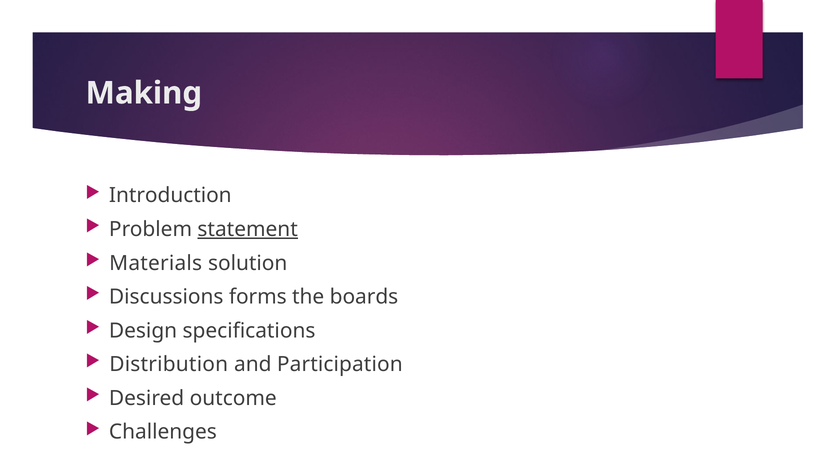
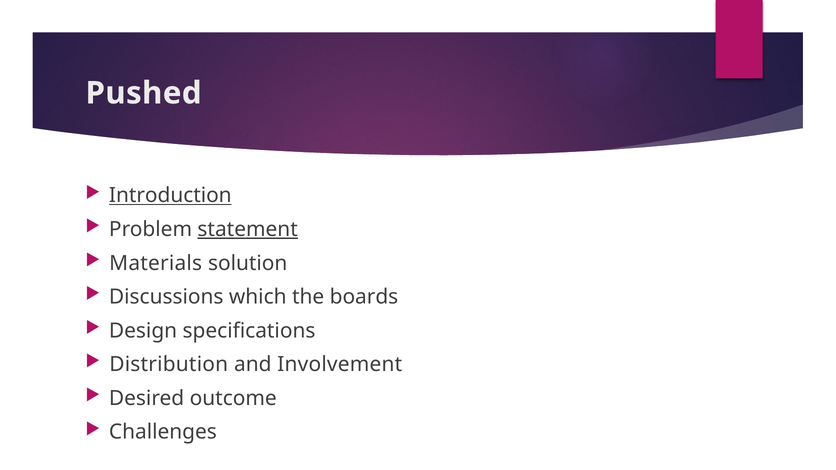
Making: Making -> Pushed
Introduction underline: none -> present
forms: forms -> which
Participation: Participation -> Involvement
